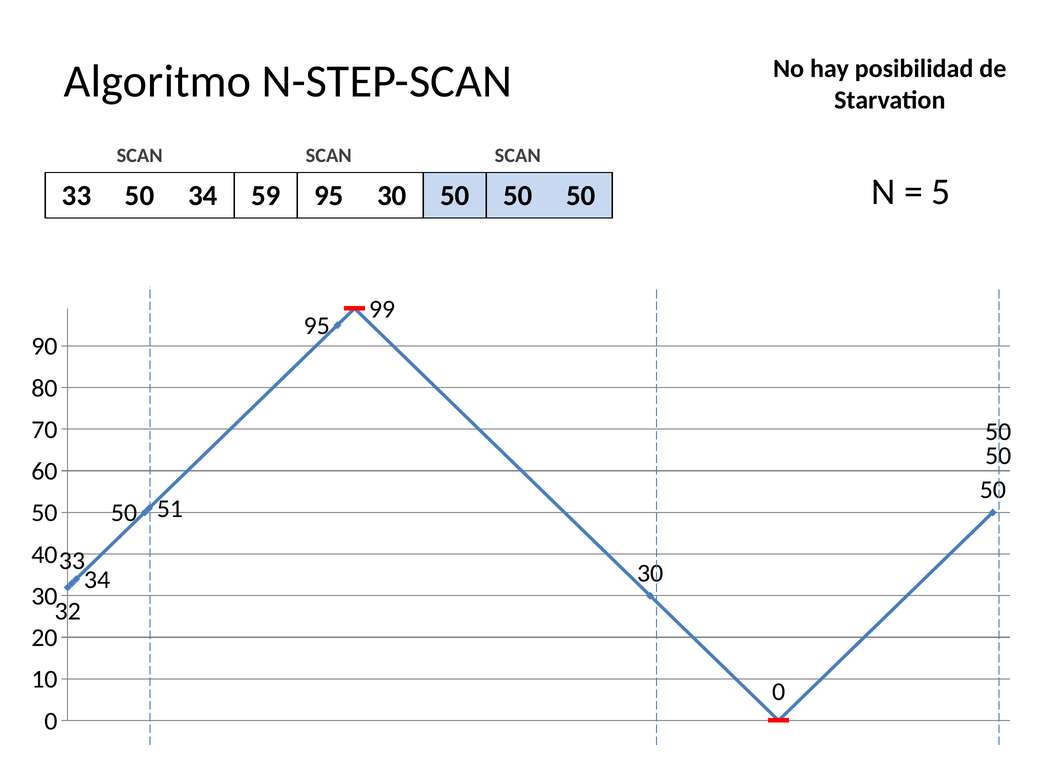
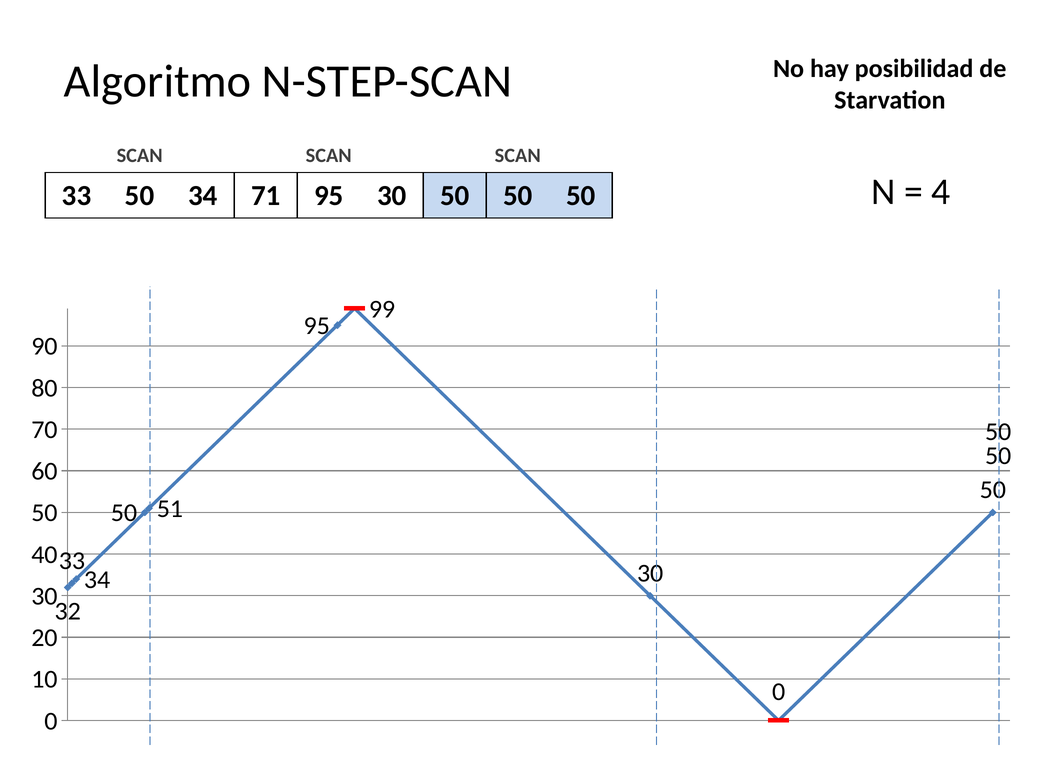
5: 5 -> 4
59: 59 -> 71
